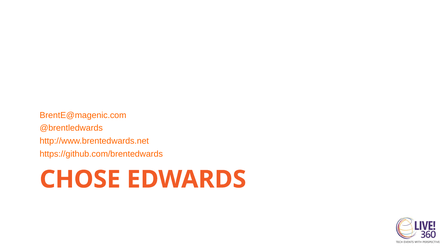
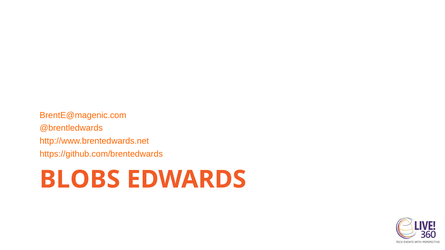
CHOSE: CHOSE -> BLOBS
